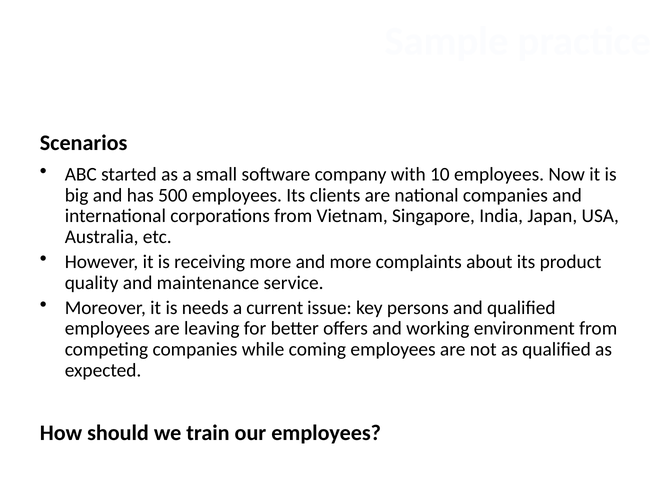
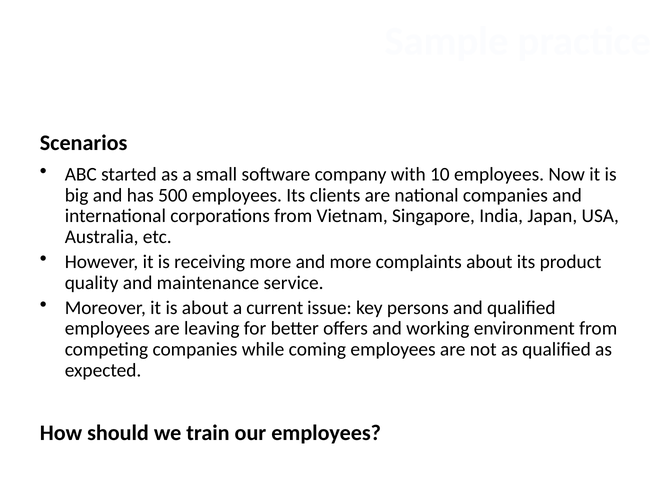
is needs: needs -> about
